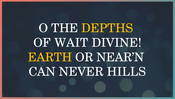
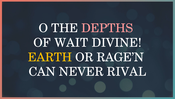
DEPTHS colour: yellow -> pink
NEAR’N: NEAR’N -> RAGE’N
HILLS: HILLS -> RIVAL
